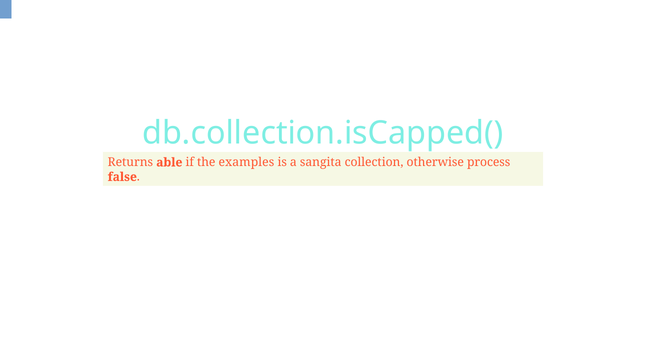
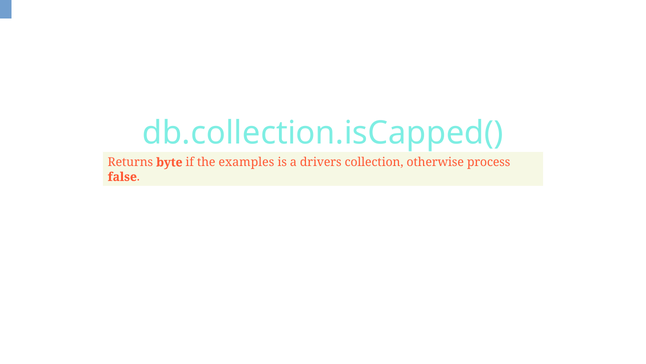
able: able -> byte
sangita: sangita -> drivers
